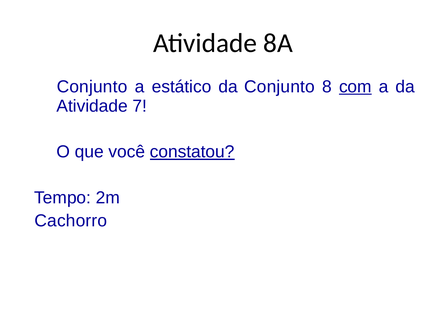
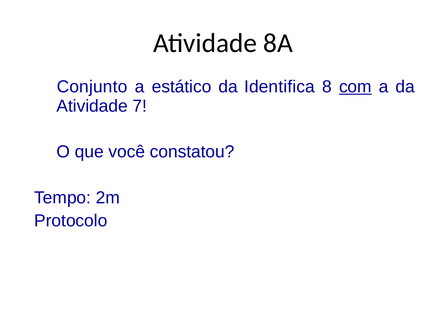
da Conjunto: Conjunto -> Identifica
constatou underline: present -> none
Cachorro: Cachorro -> Protocolo
